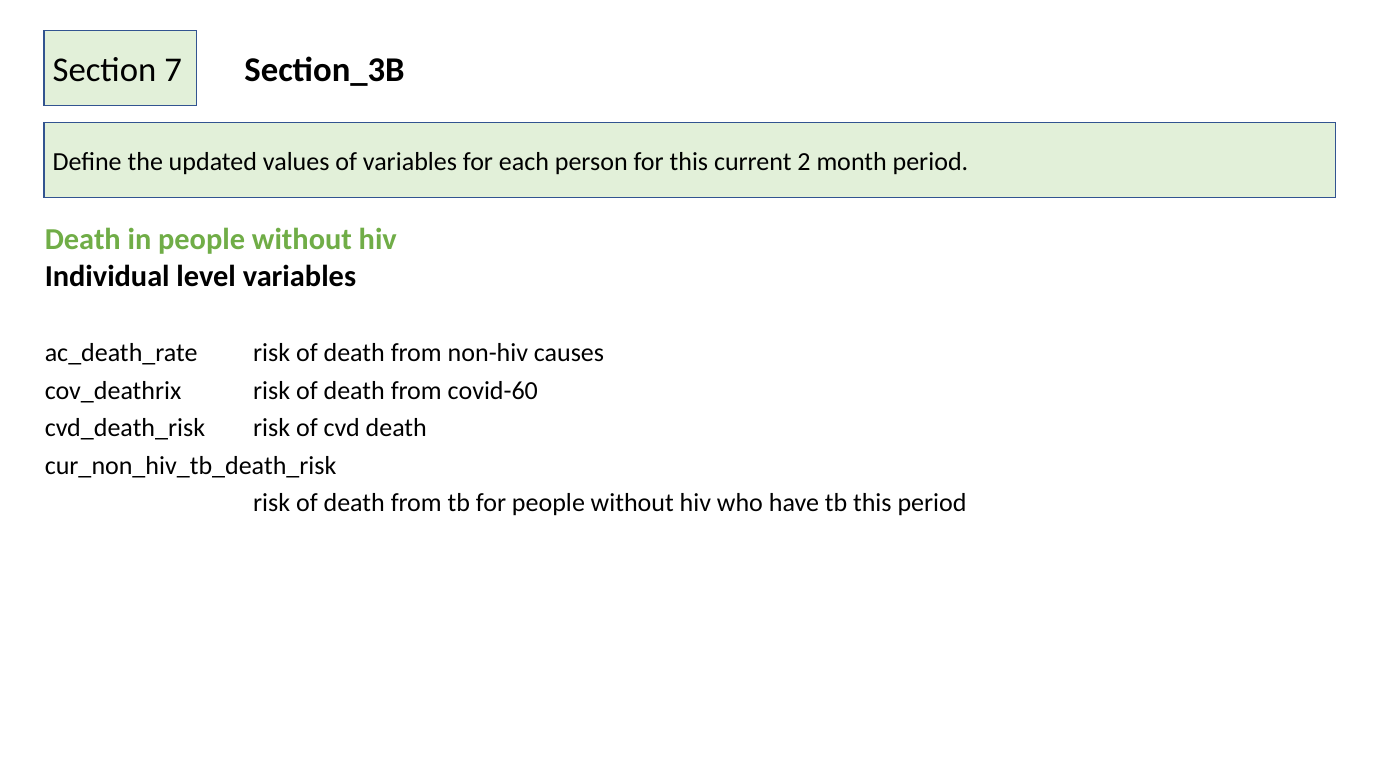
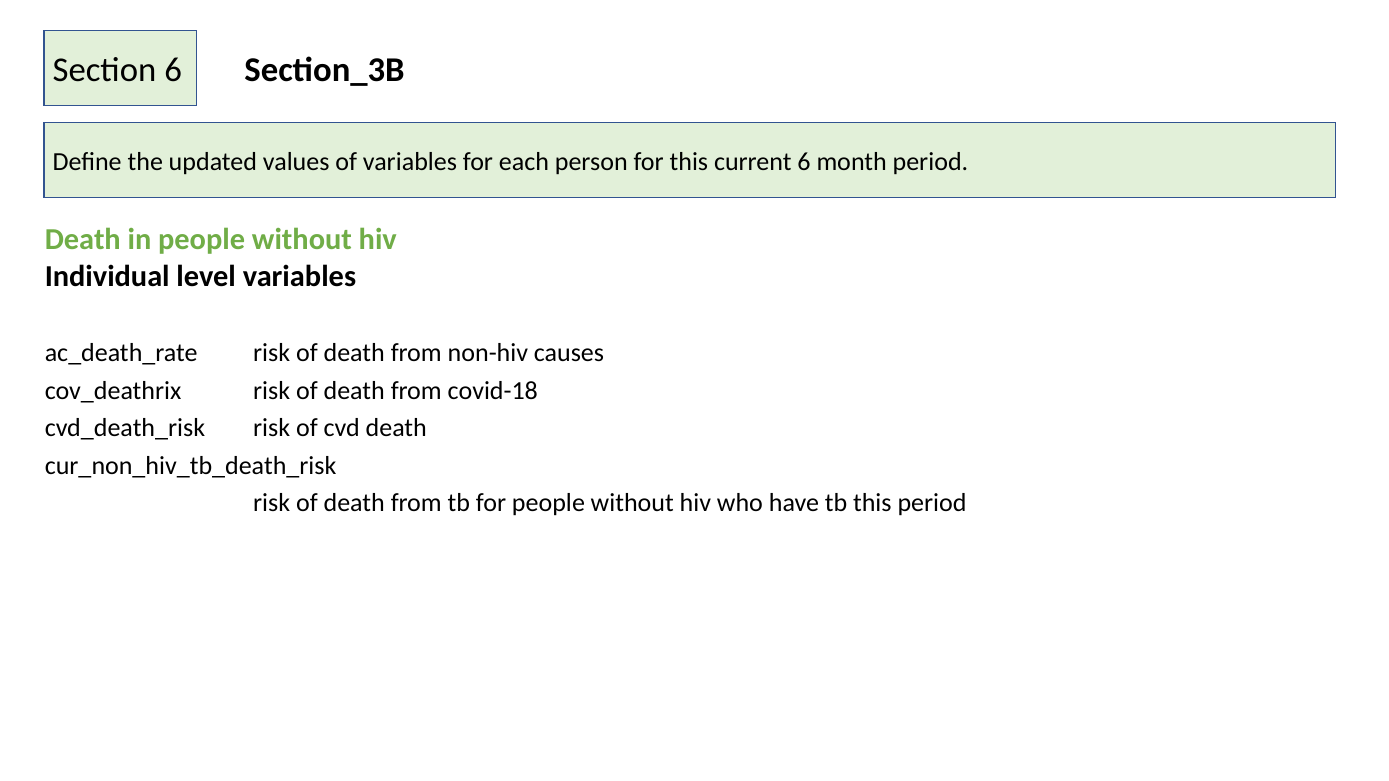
Section 7: 7 -> 6
current 2: 2 -> 6
covid-60: covid-60 -> covid-18
